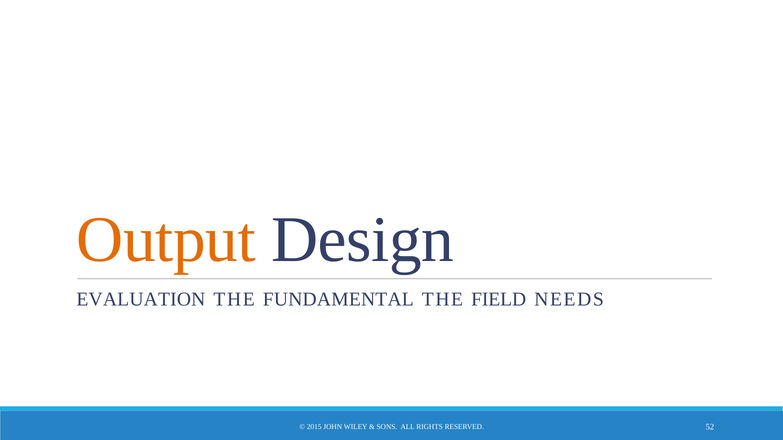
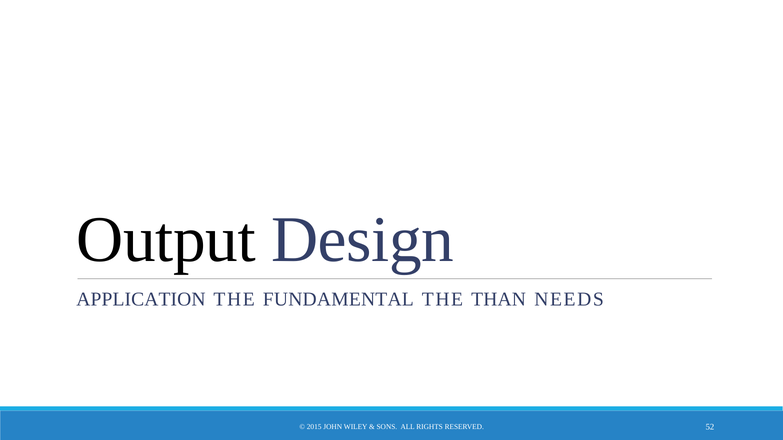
Output colour: orange -> black
EVALUATION: EVALUATION -> APPLICATION
FIELD: FIELD -> THAN
